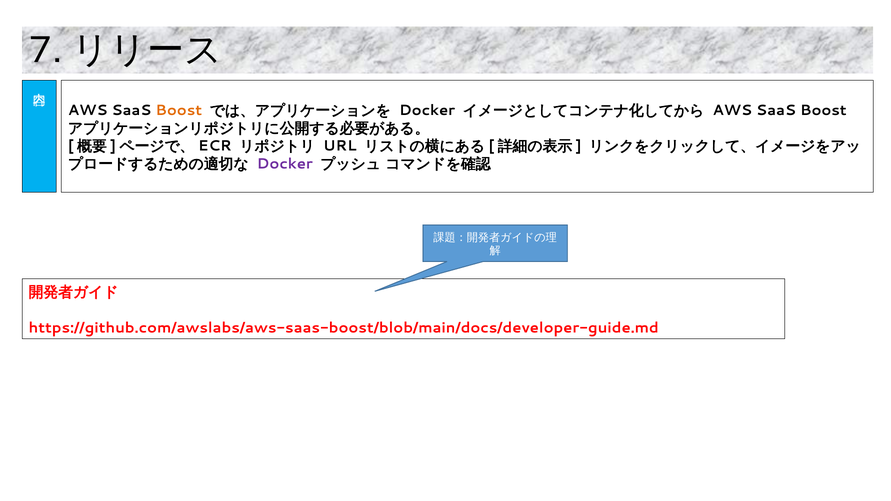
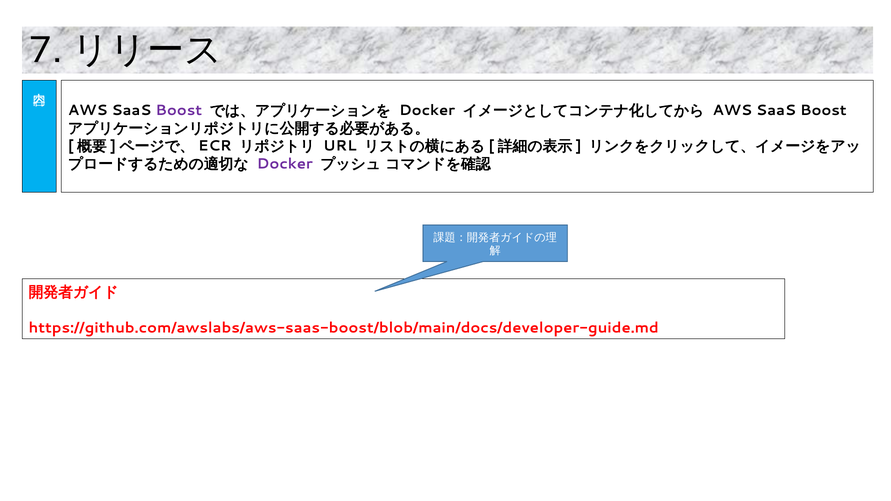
Boost at (179, 110) colour: orange -> purple
